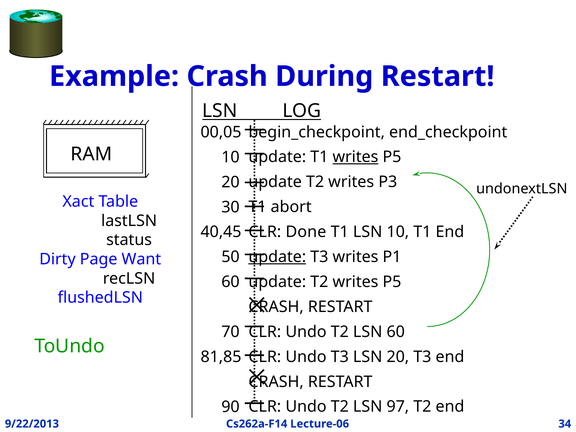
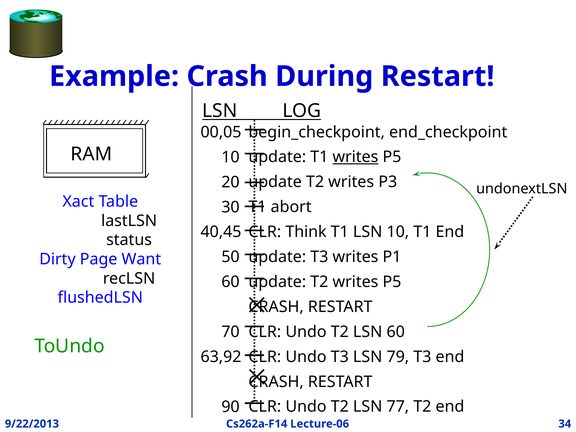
Done: Done -> Think
update at (277, 257) underline: present -> none
LSN 20: 20 -> 79
81,85: 81,85 -> 63,92
97: 97 -> 77
